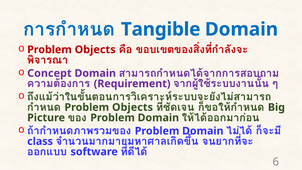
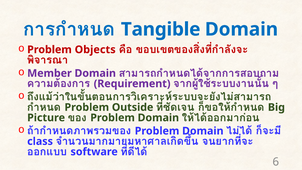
Concept: Concept -> Member
Objects at (133, 107): Objects -> Outside
